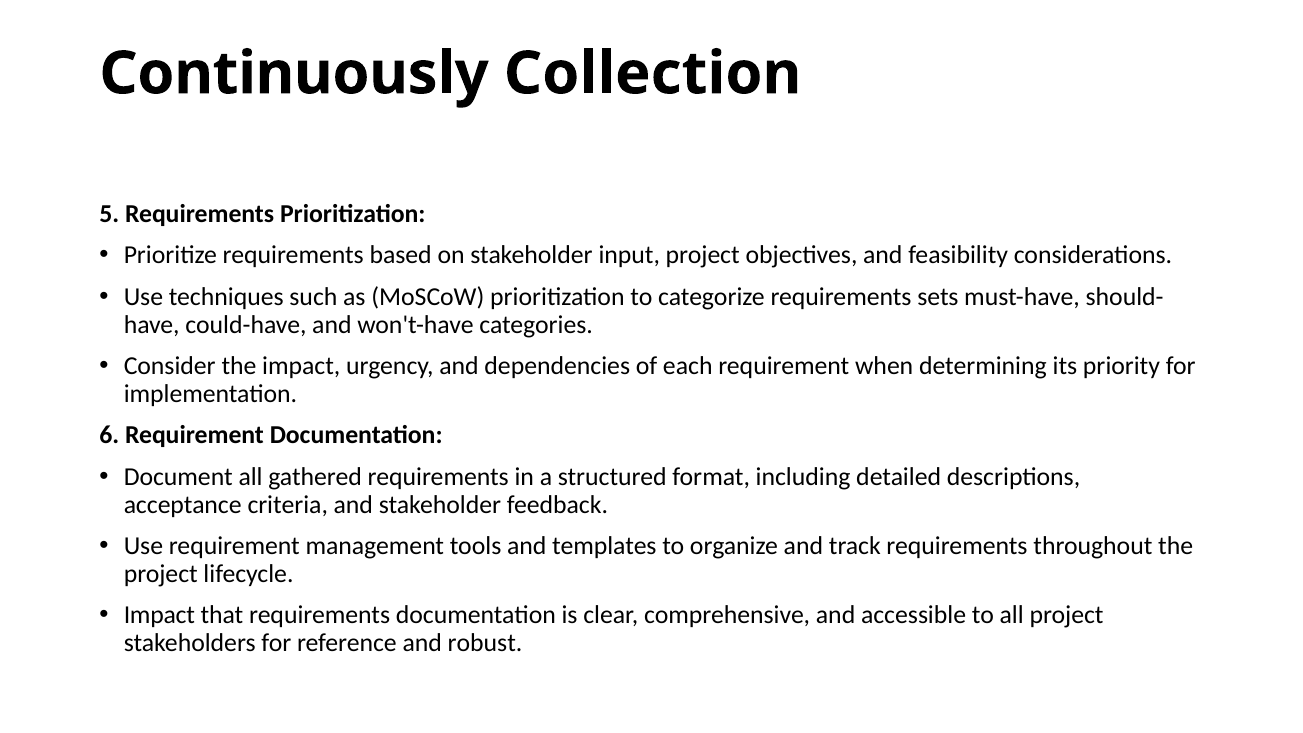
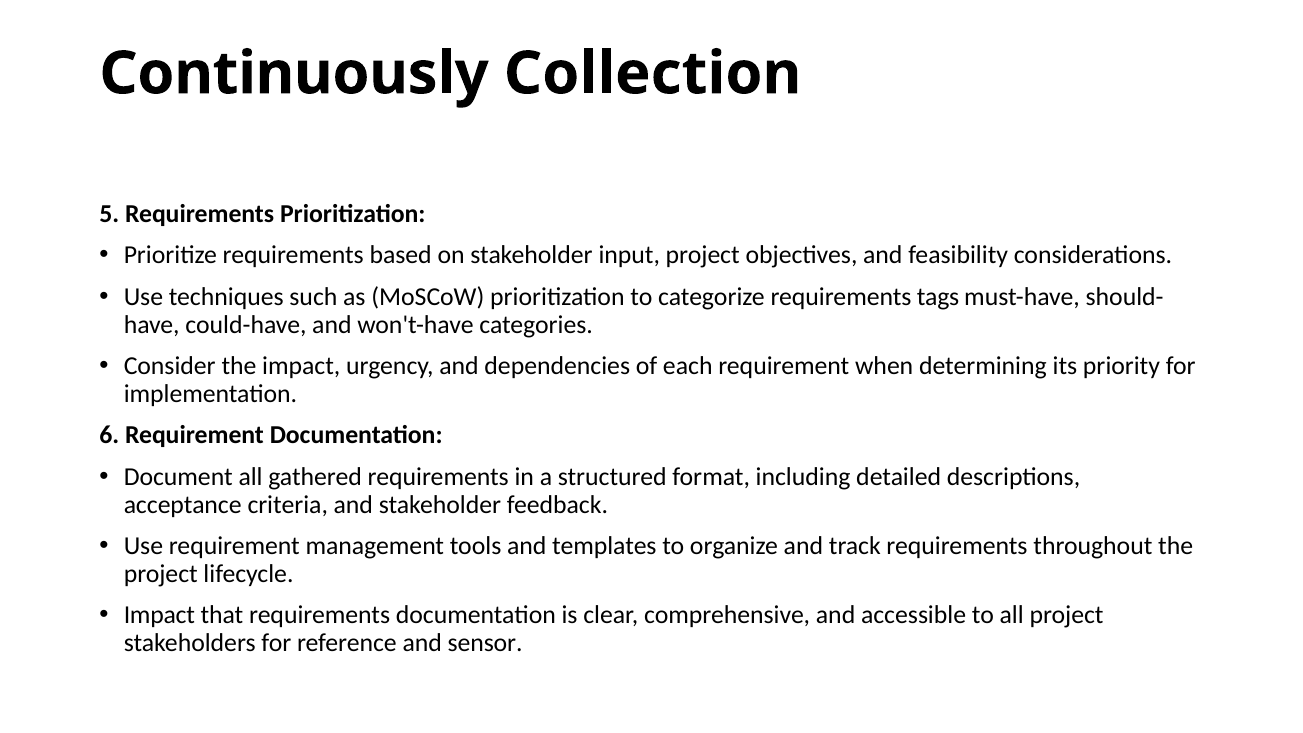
sets: sets -> tags
robust: robust -> sensor
